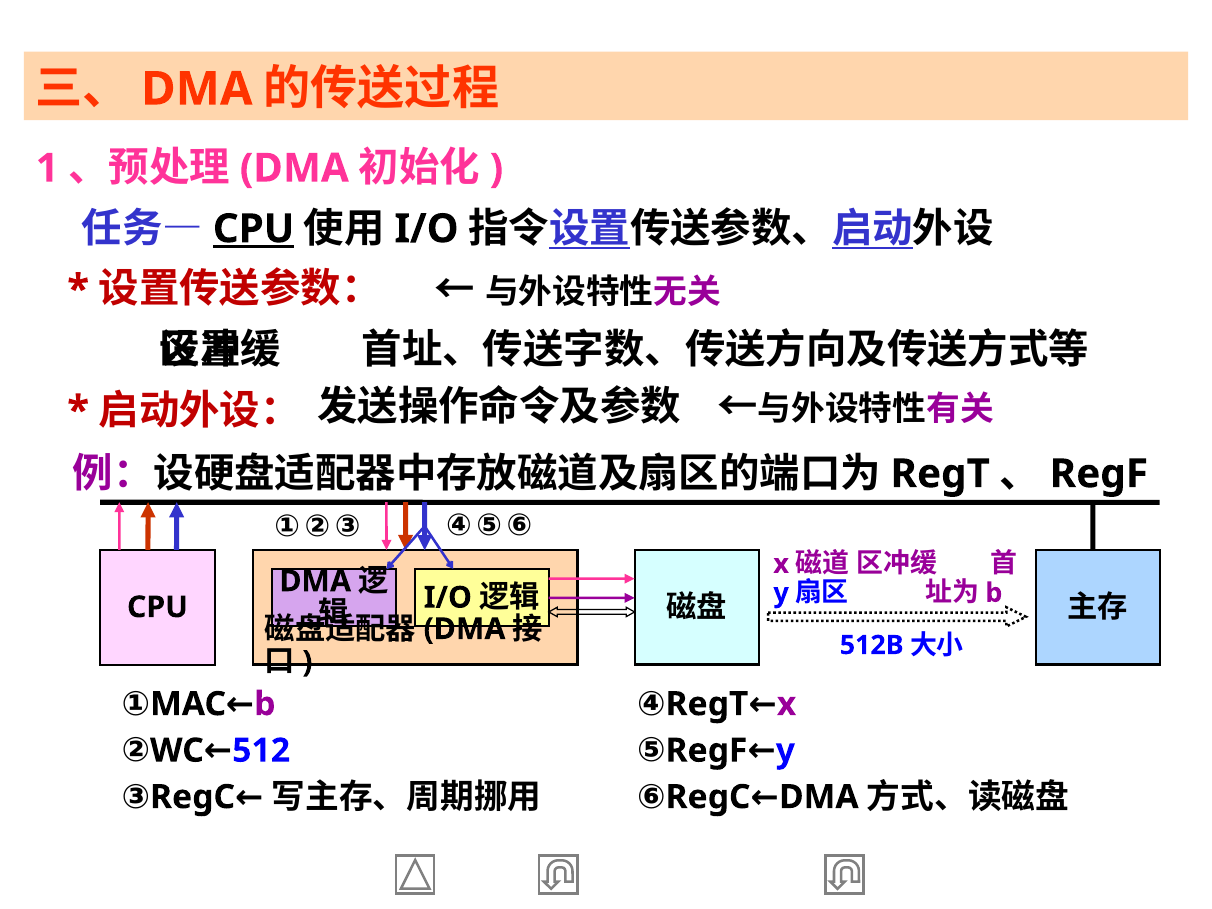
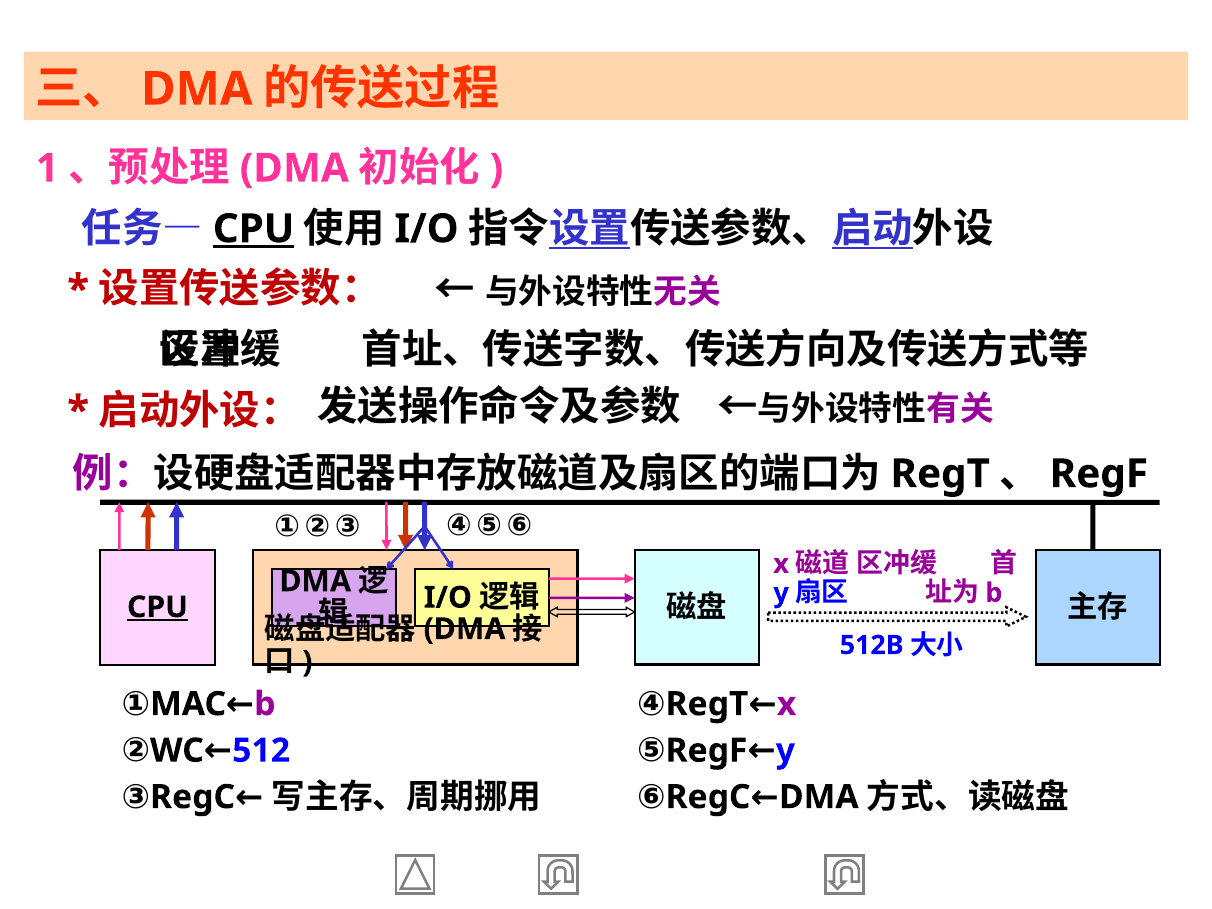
CPU at (158, 607) underline: none -> present
